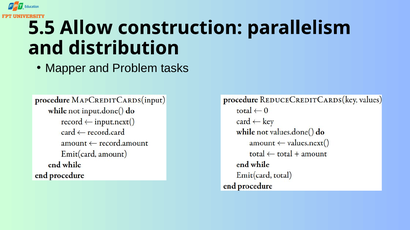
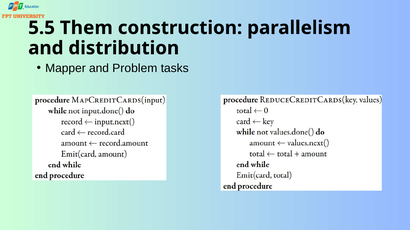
Allow: Allow -> Them
